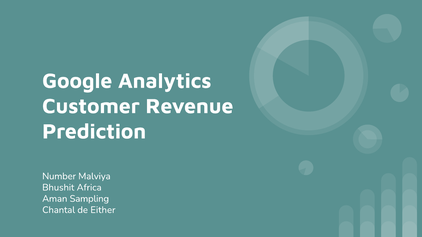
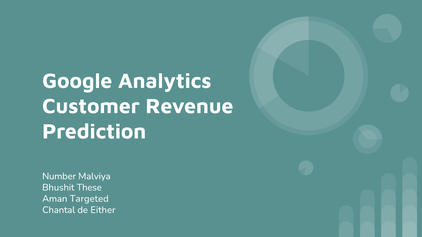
Africa: Africa -> These
Sampling: Sampling -> Targeted
